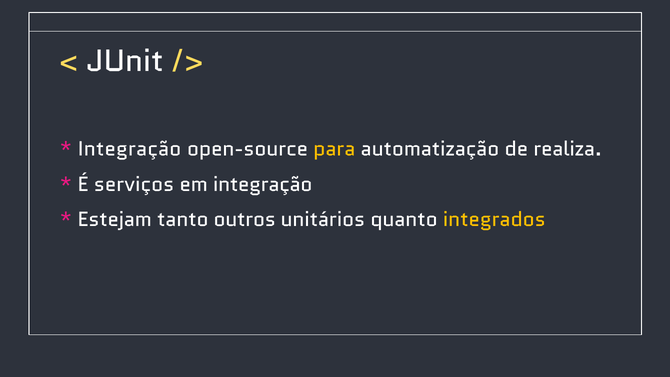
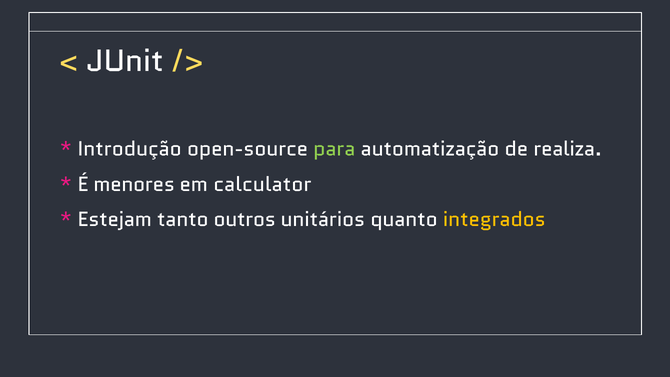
Integração at (130, 149): Integração -> Introdução
para colour: yellow -> light green
serviços: serviços -> menores
em integração: integração -> calculator
